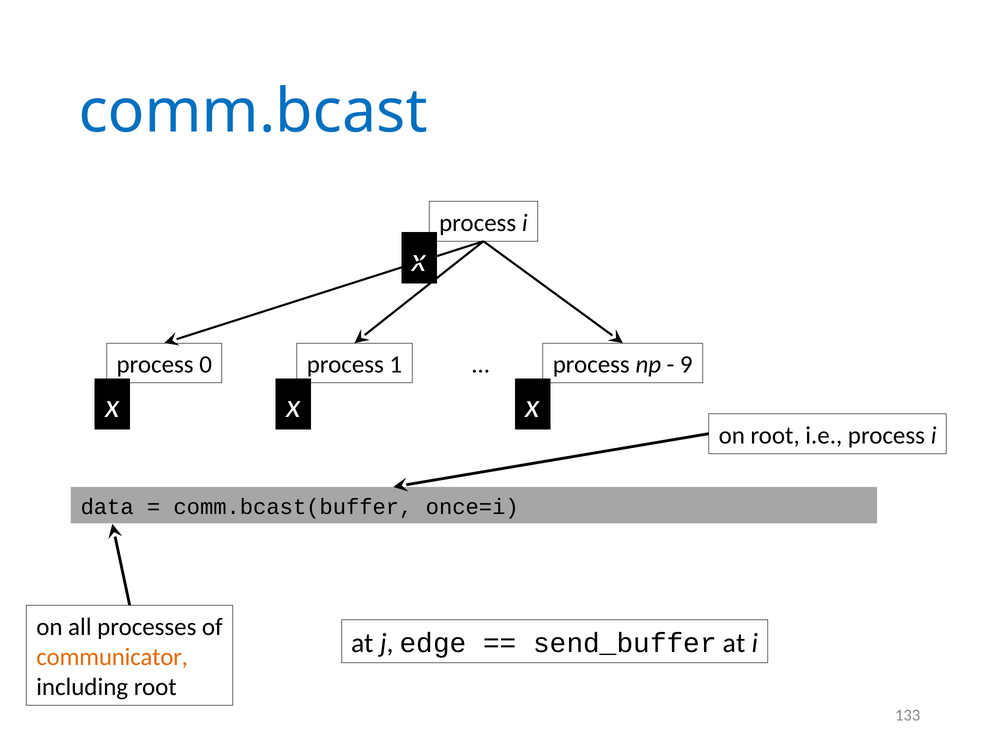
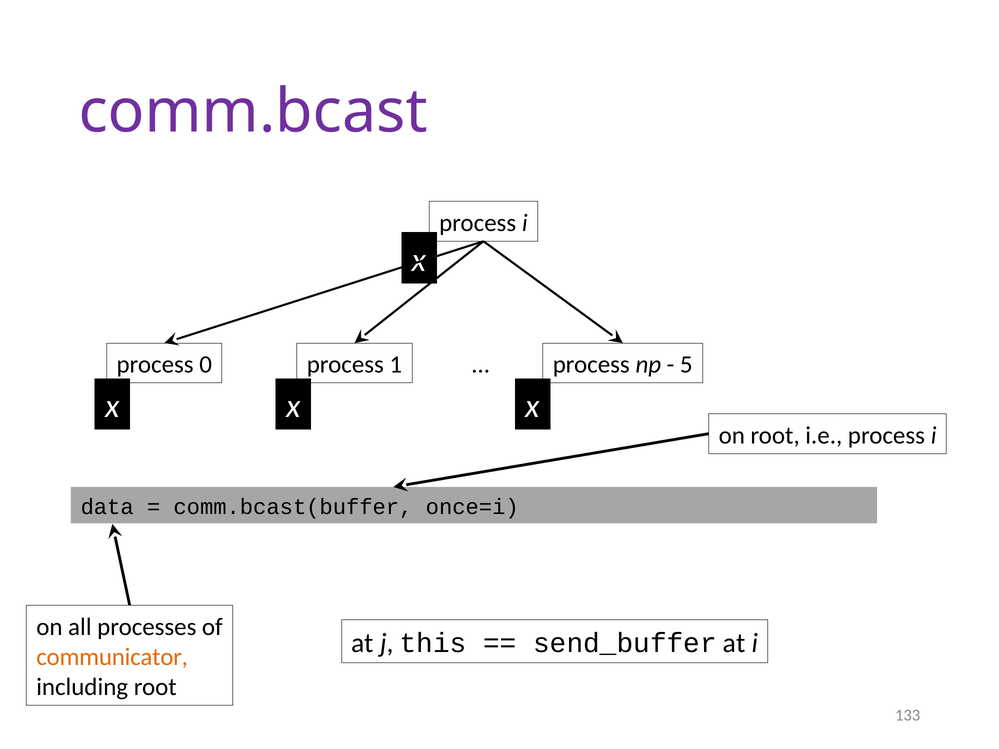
comm.bcast colour: blue -> purple
9: 9 -> 5
edge: edge -> this
